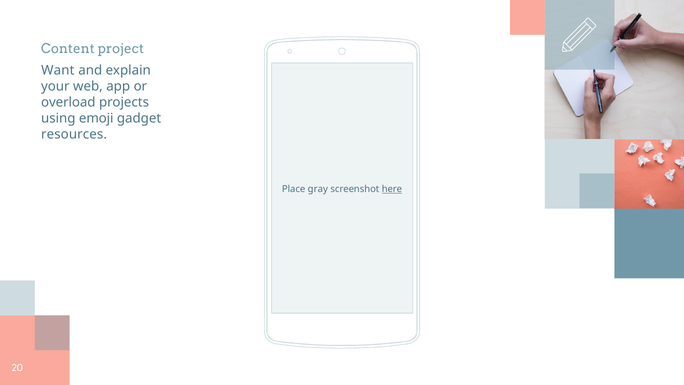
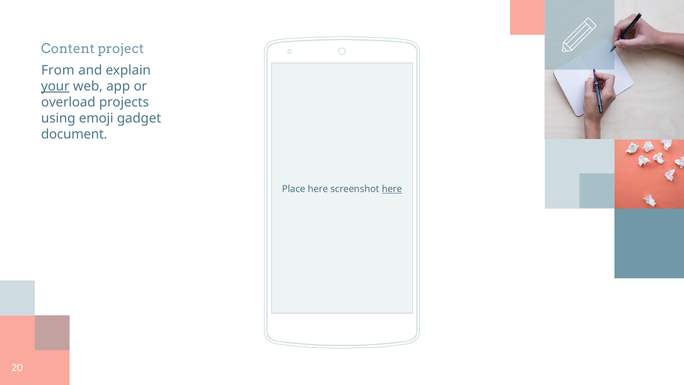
Want: Want -> From
your underline: none -> present
resources: resources -> document
Place gray: gray -> here
